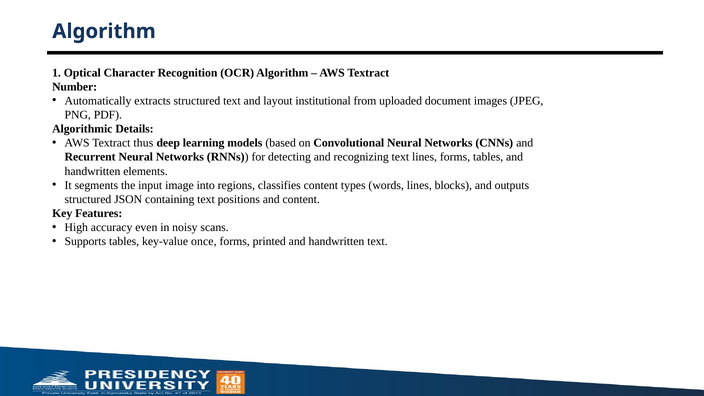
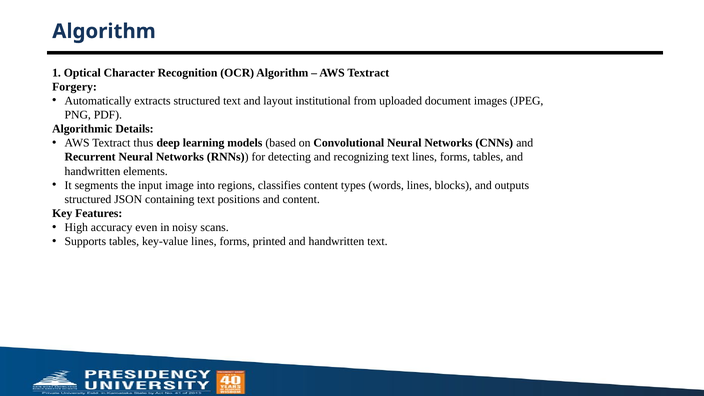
Number: Number -> Forgery
key-value once: once -> lines
